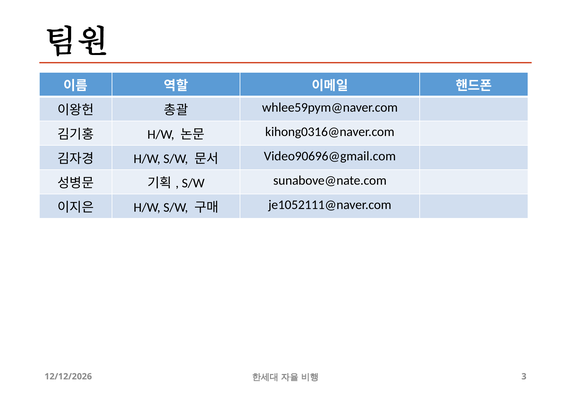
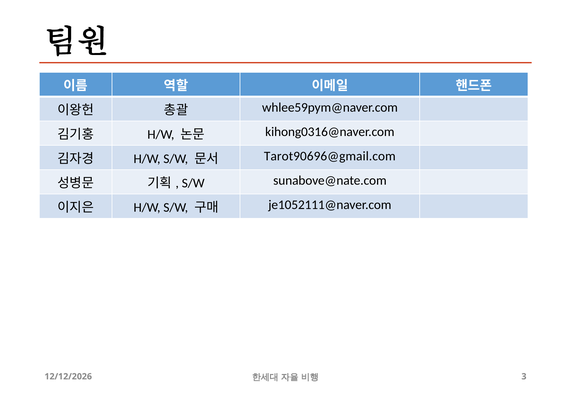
Video90696@gmail.com: Video90696@gmail.com -> Tarot90696@gmail.com
